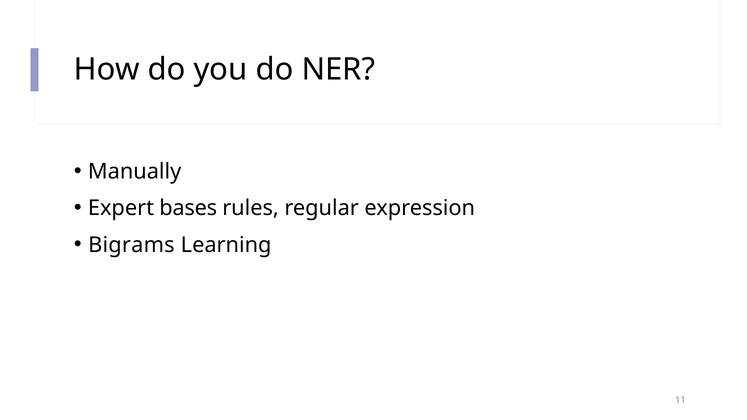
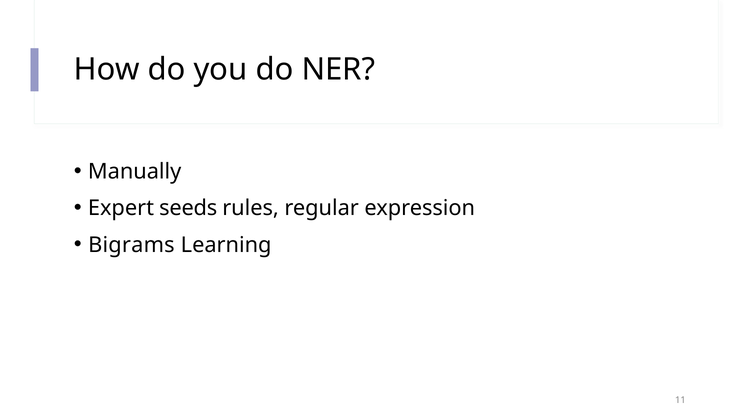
bases: bases -> seeds
